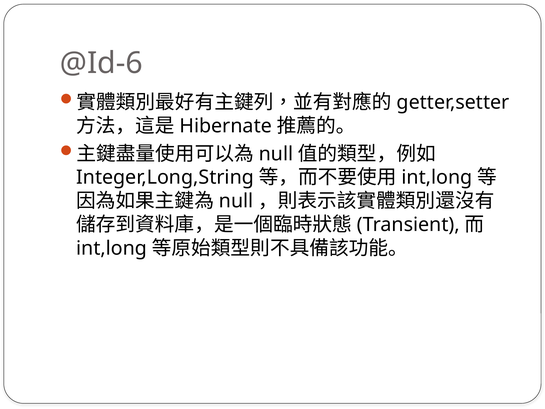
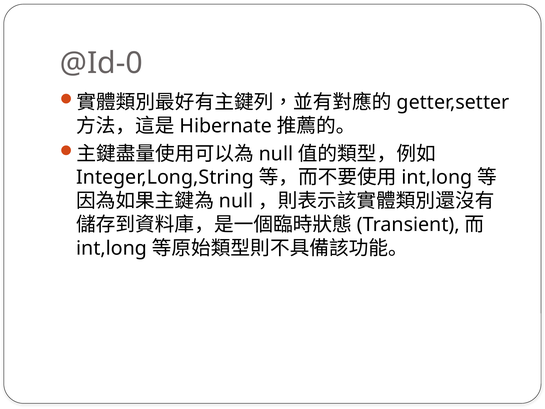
@Id-6: @Id-6 -> @Id-0
